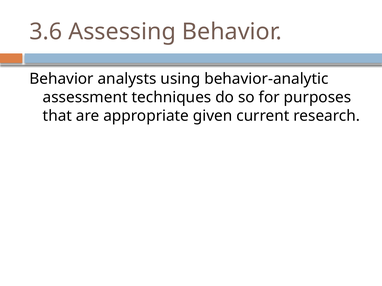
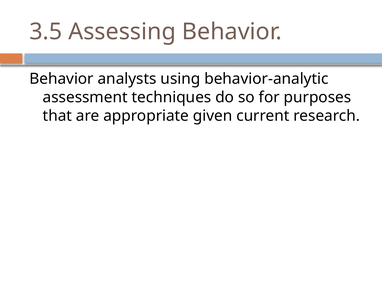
3.6: 3.6 -> 3.5
